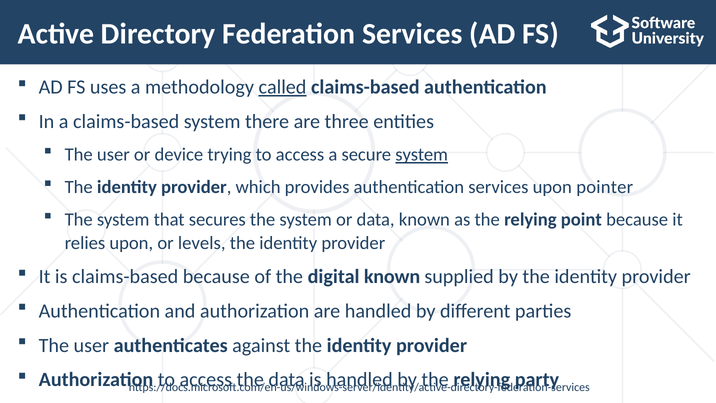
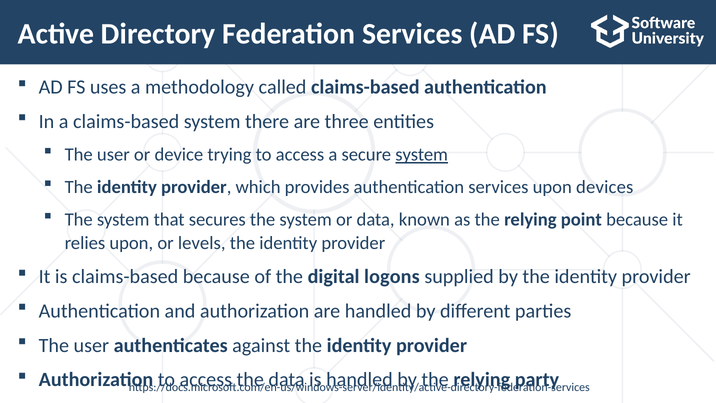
called underline: present -> none
pointer: pointer -> devices
digital known: known -> logons
